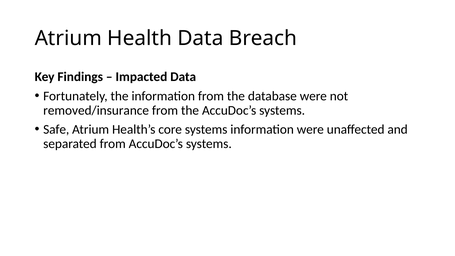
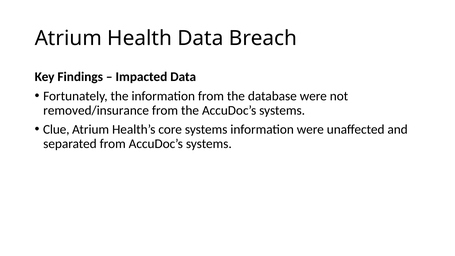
Safe: Safe -> Clue
